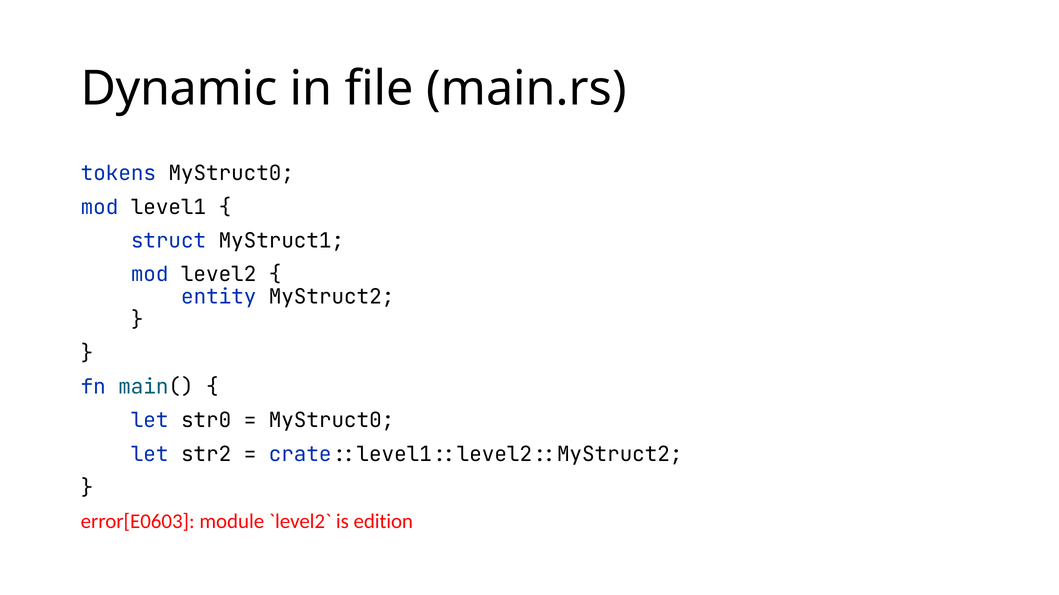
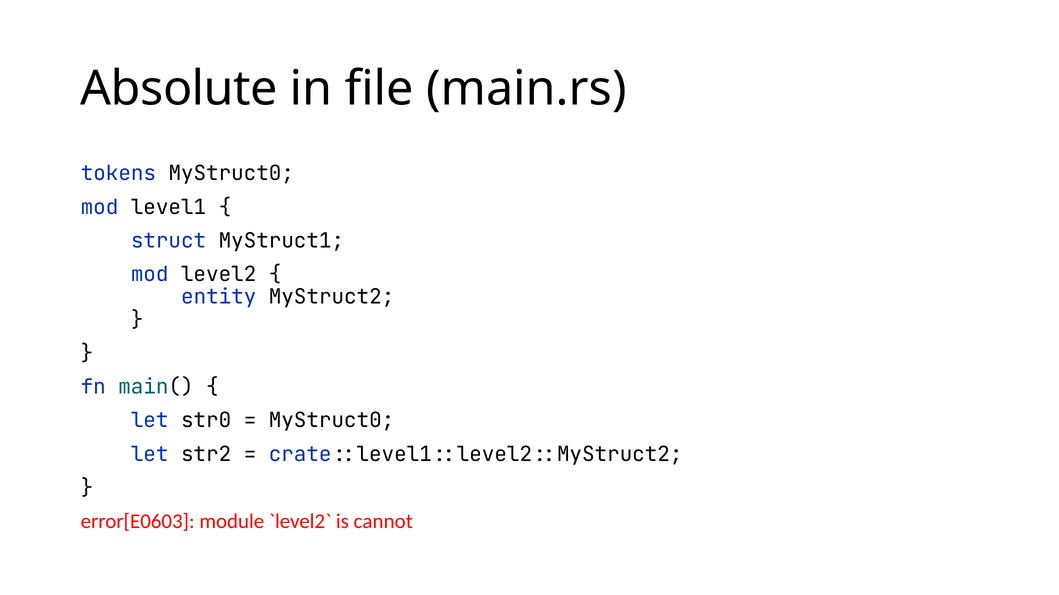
Dynamic: Dynamic -> Absolute
edition: edition -> cannot
